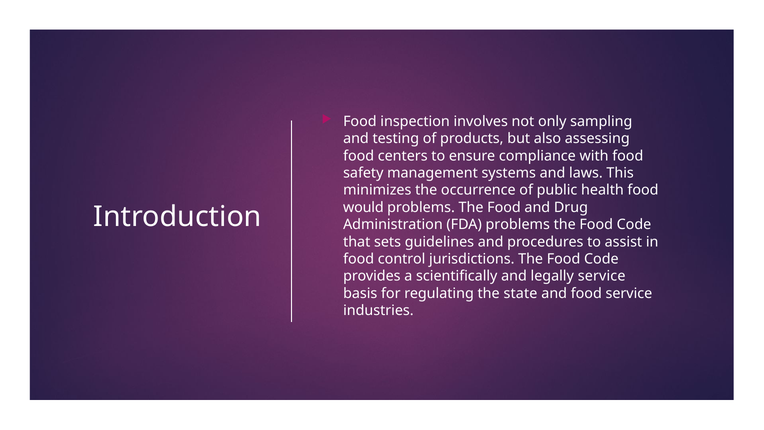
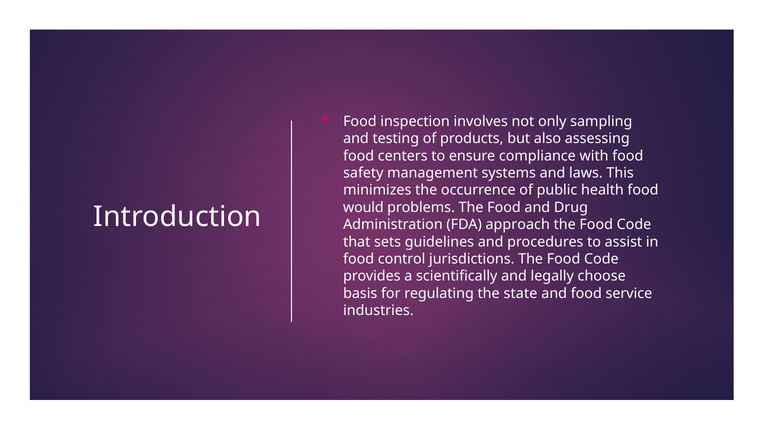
FDA problems: problems -> approach
legally service: service -> choose
